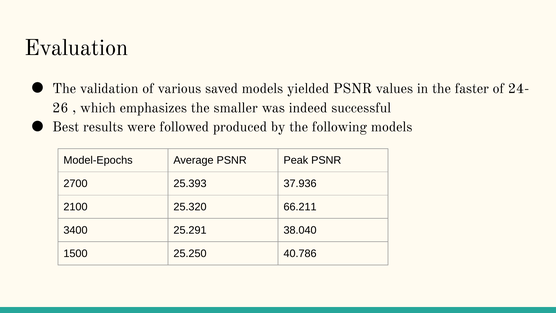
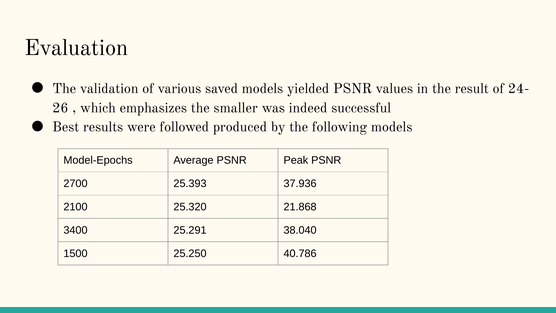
faster: faster -> result
66.211: 66.211 -> 21.868
